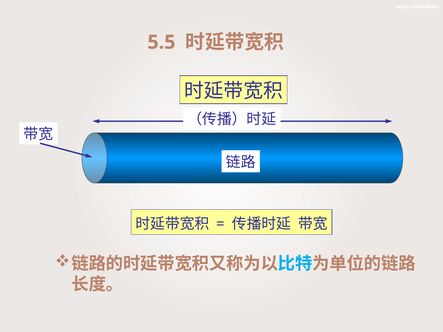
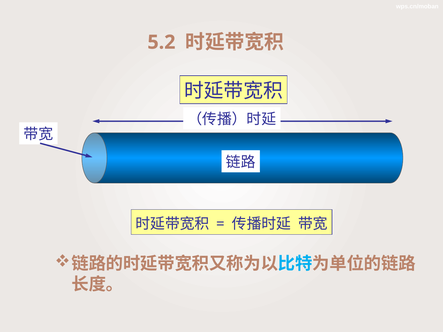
5.5: 5.5 -> 5.2
